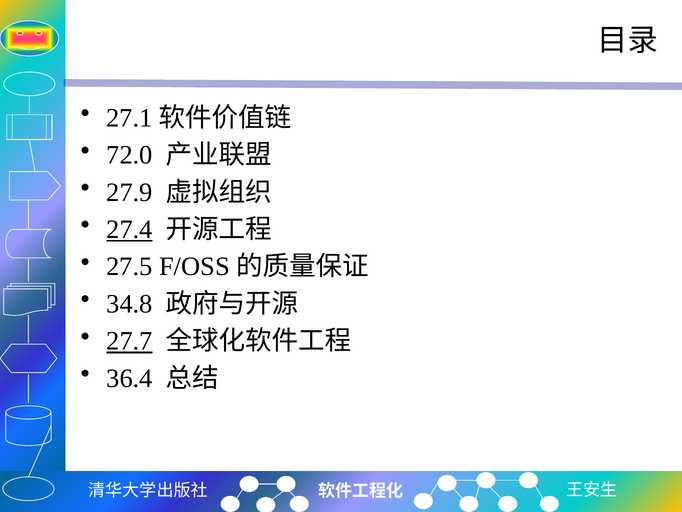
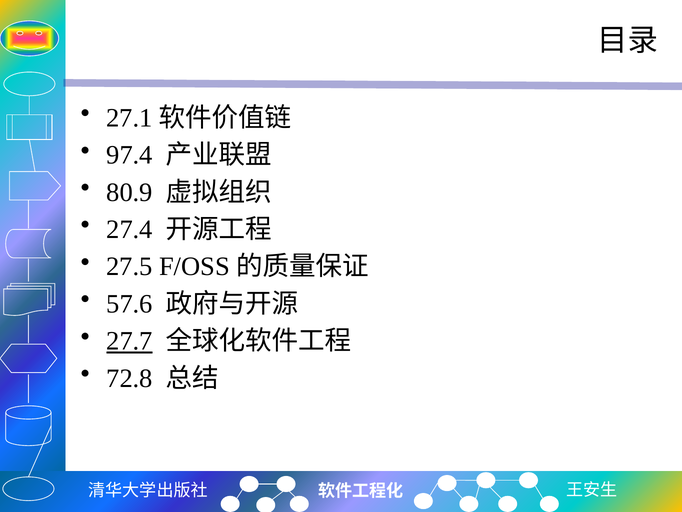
72.0: 72.0 -> 97.4
27.9: 27.9 -> 80.9
27.4 underline: present -> none
34.8: 34.8 -> 57.6
36.4: 36.4 -> 72.8
